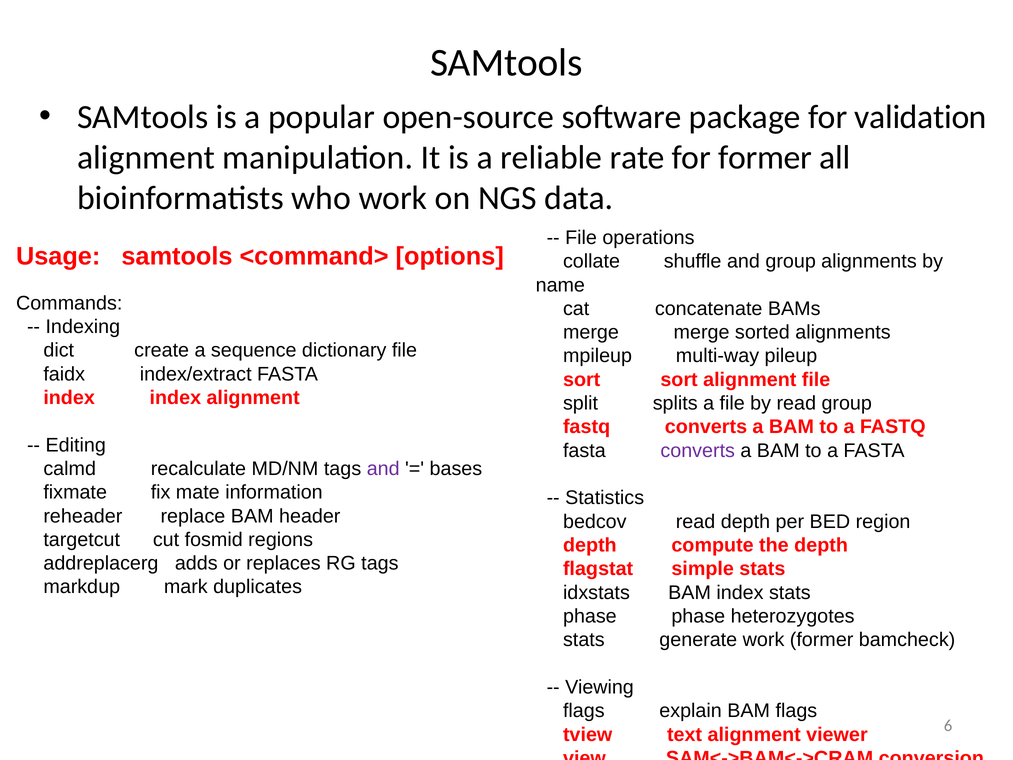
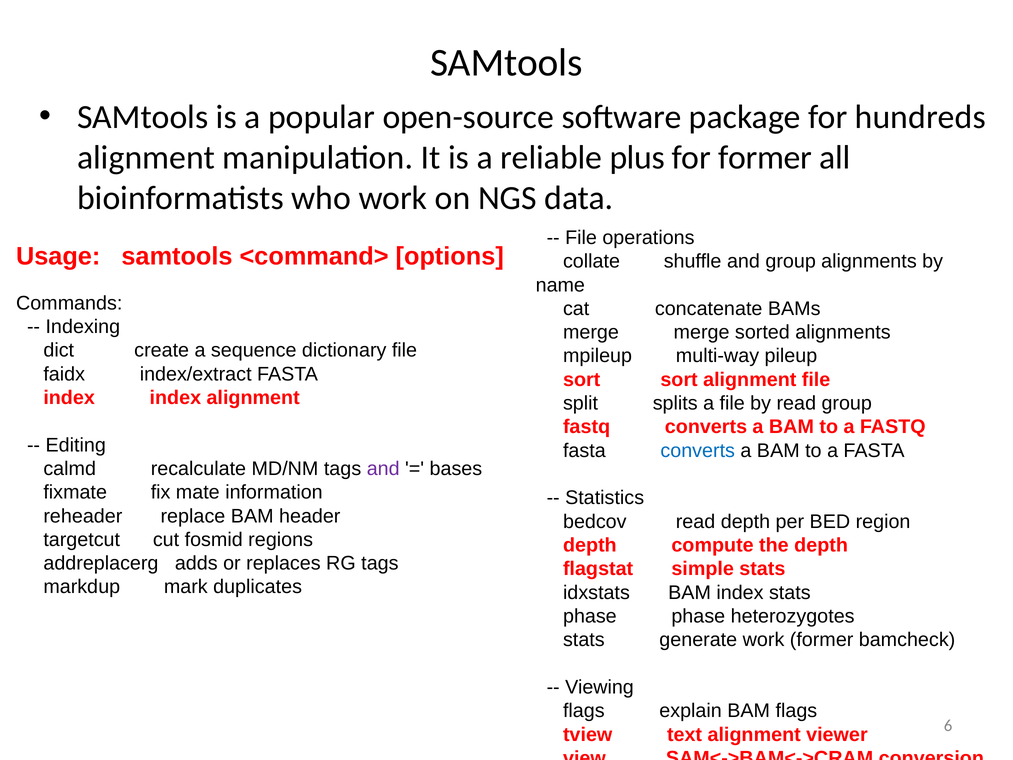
validation: validation -> hundreds
rate: rate -> plus
converts at (698, 450) colour: purple -> blue
